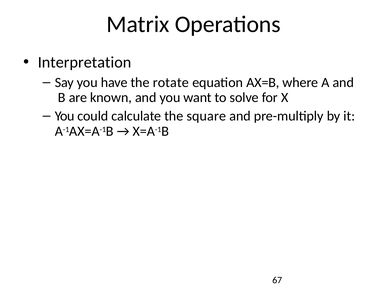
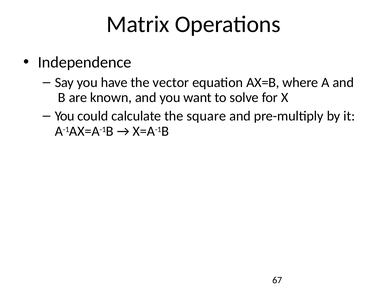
Interpretation: Interpretation -> Independence
rotate: rotate -> vector
